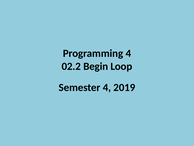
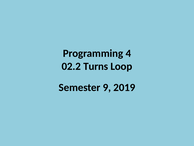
Begin: Begin -> Turns
Semester 4: 4 -> 9
